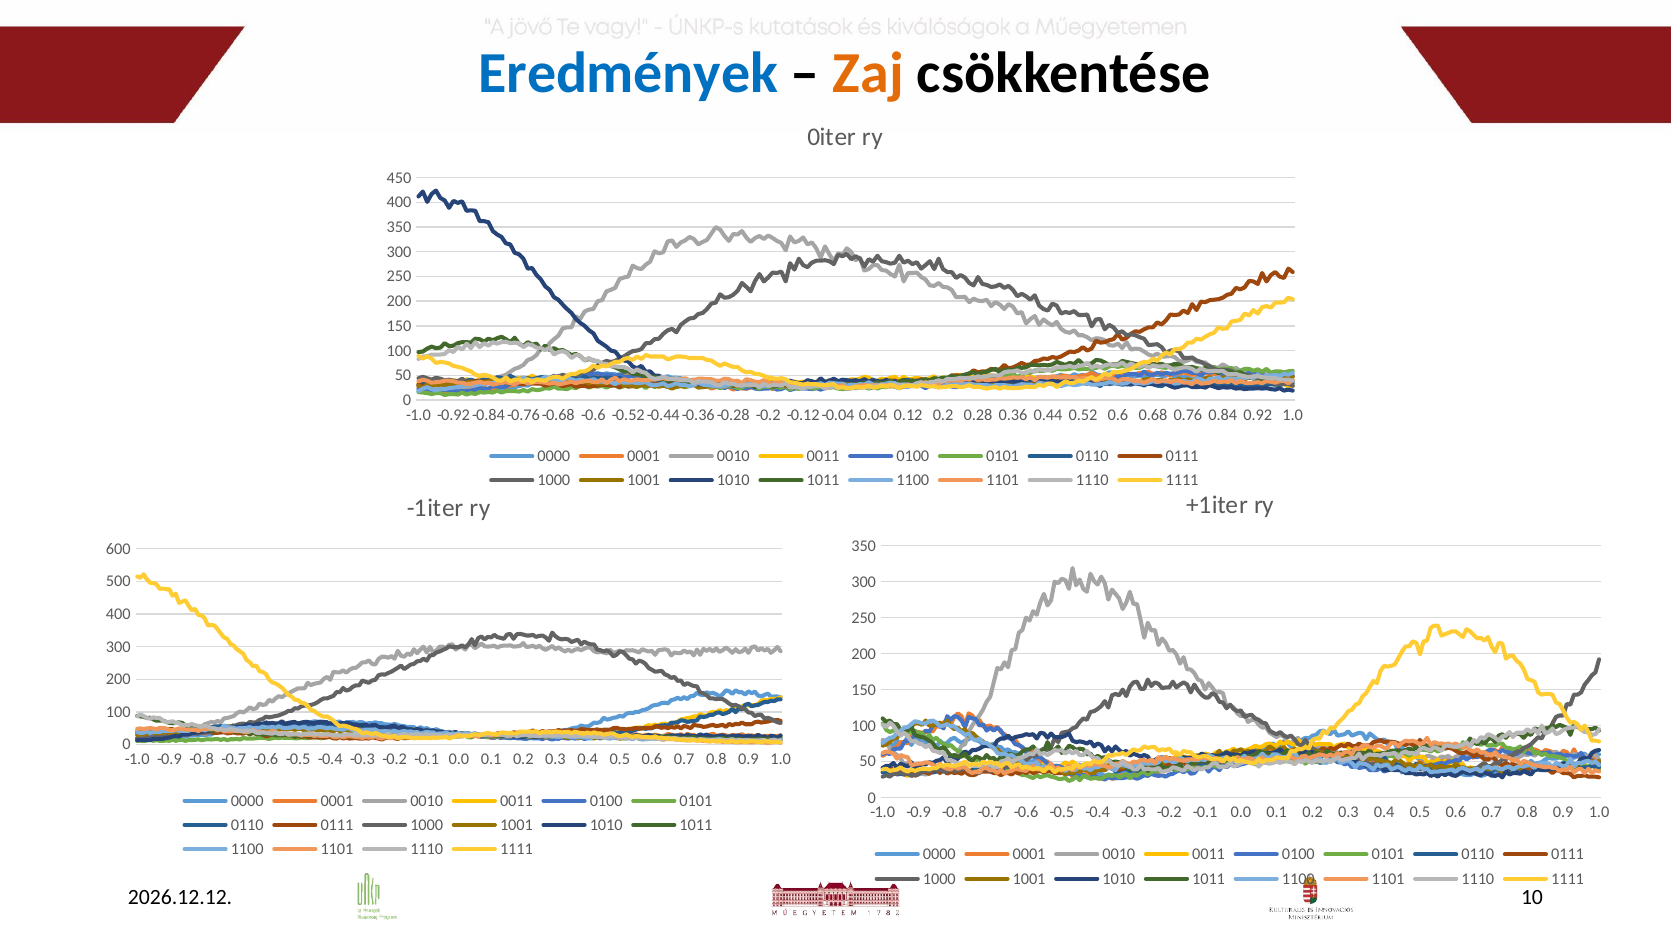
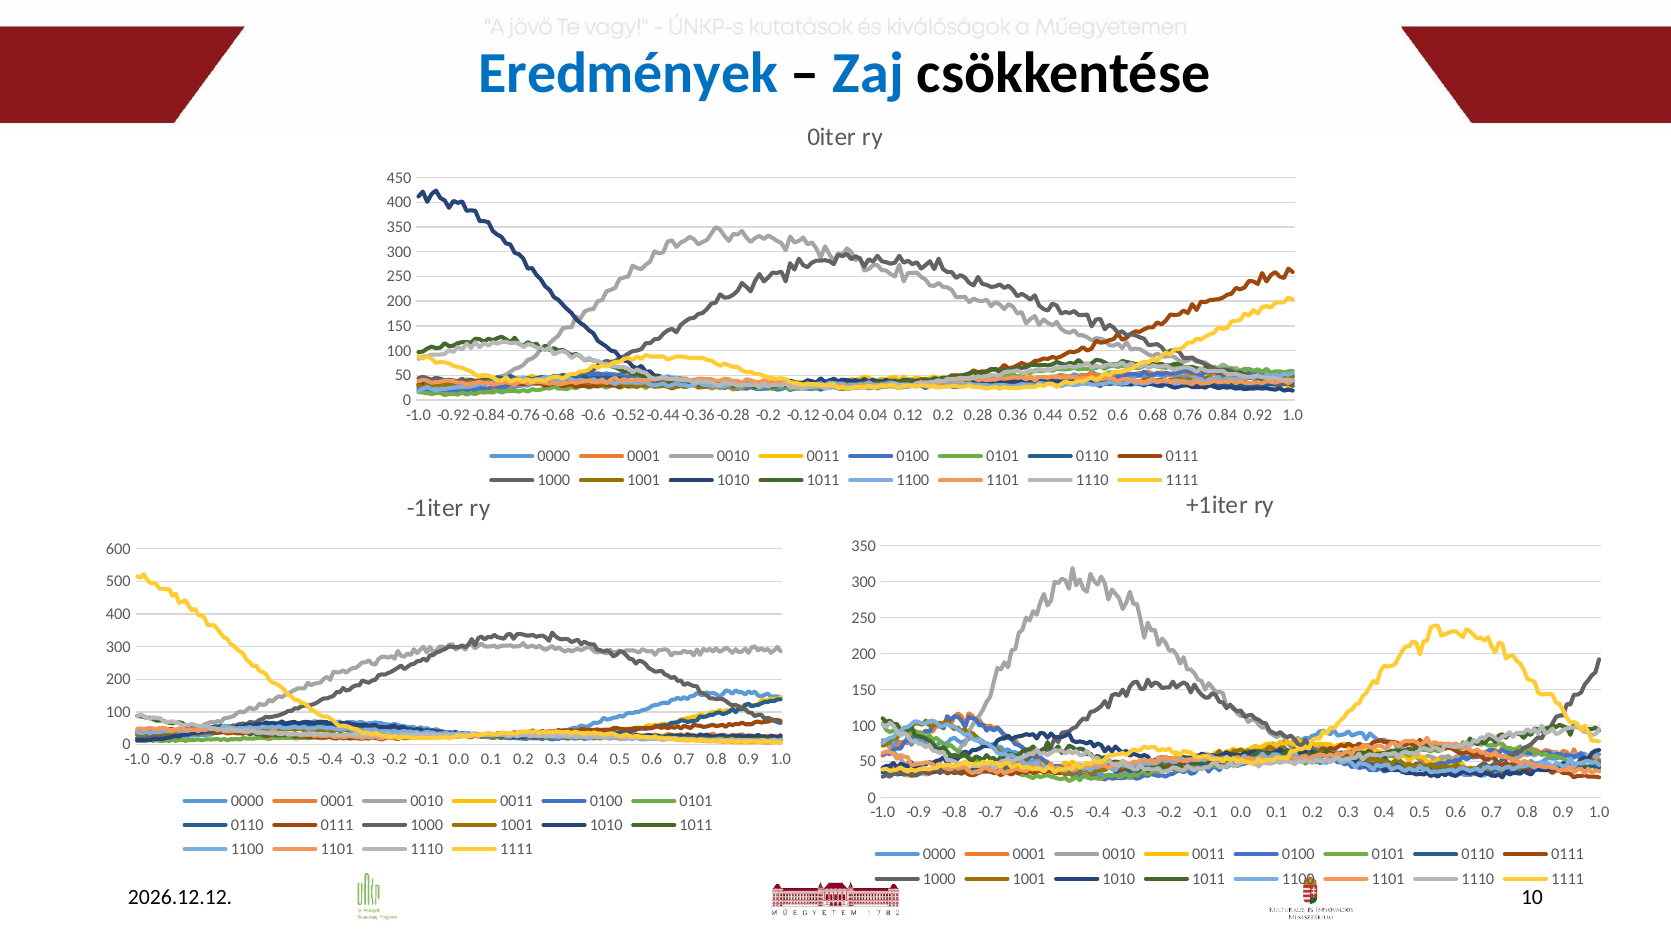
Zaj colour: orange -> blue
